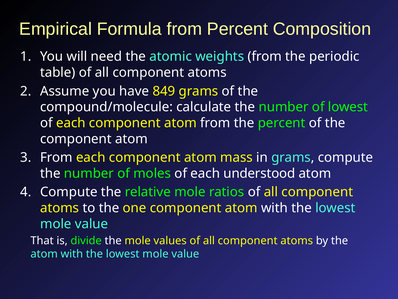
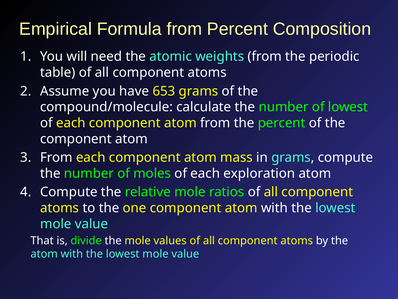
849: 849 -> 653
understood: understood -> exploration
